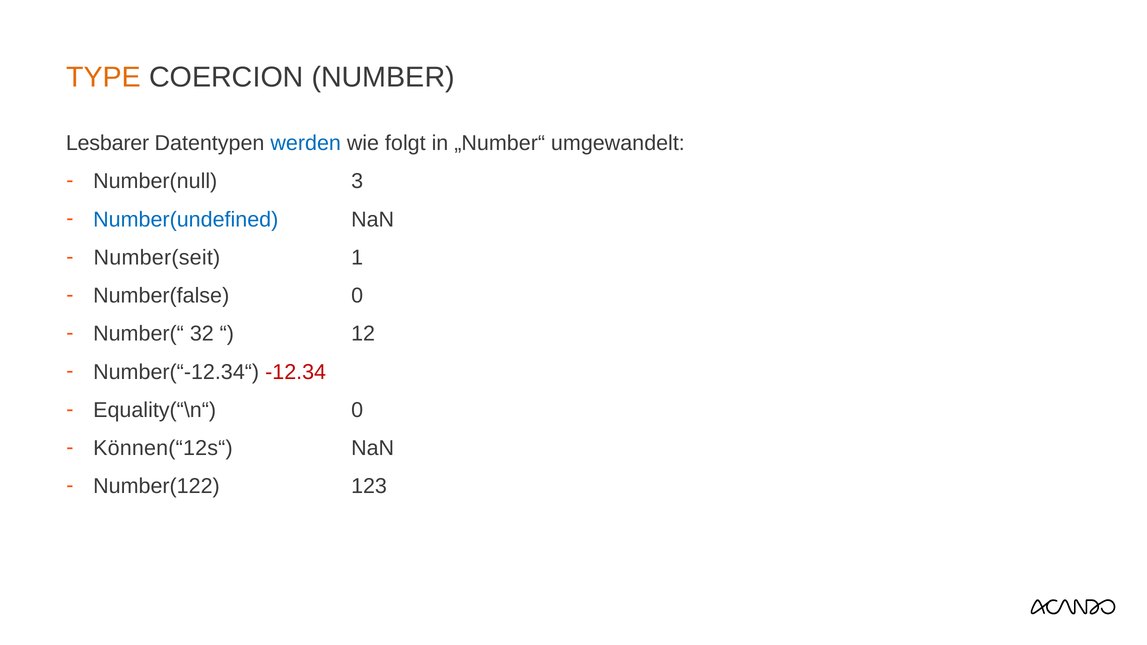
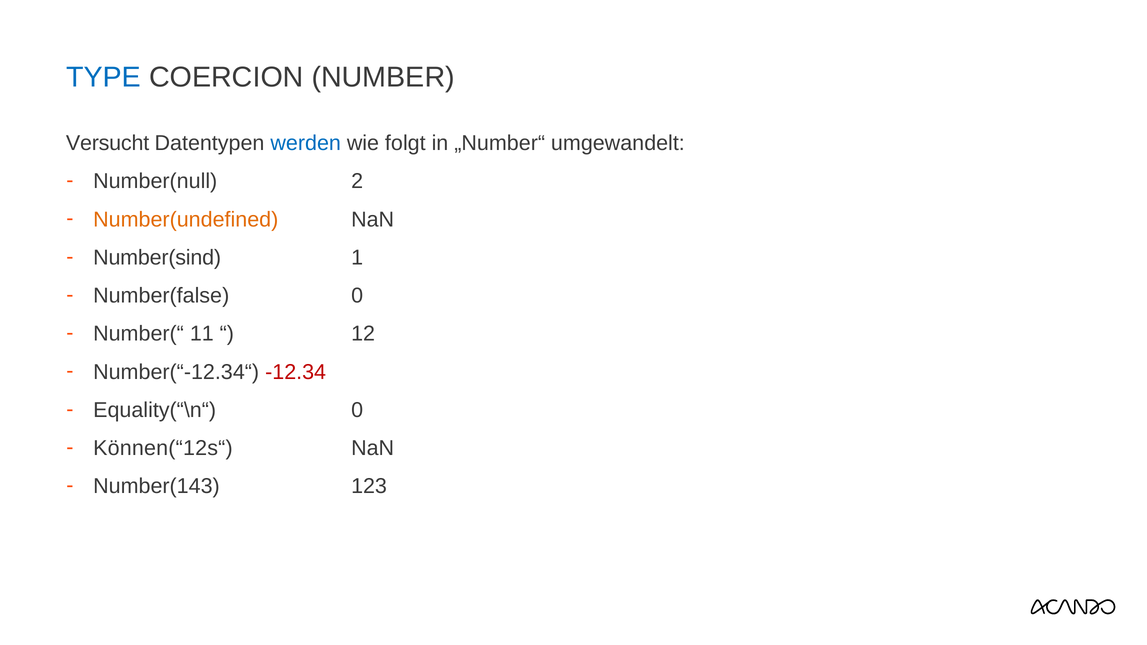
TYPE colour: orange -> blue
Lesbarer: Lesbarer -> Versucht
3: 3 -> 2
Number(undefined colour: blue -> orange
Number(seit: Number(seit -> Number(sind
32: 32 -> 11
Number(122: Number(122 -> Number(143
